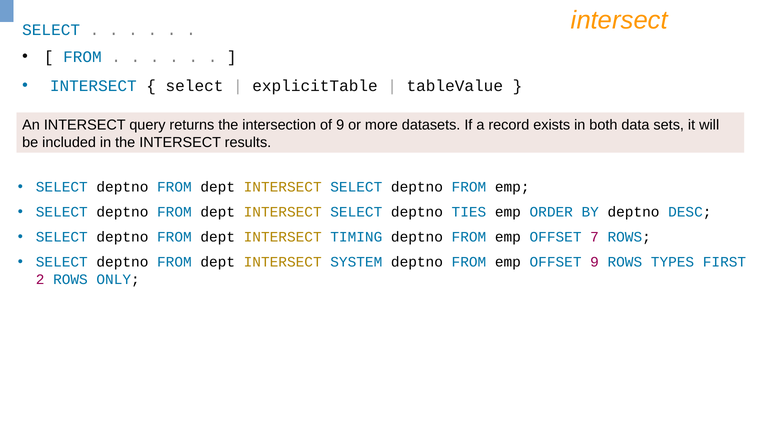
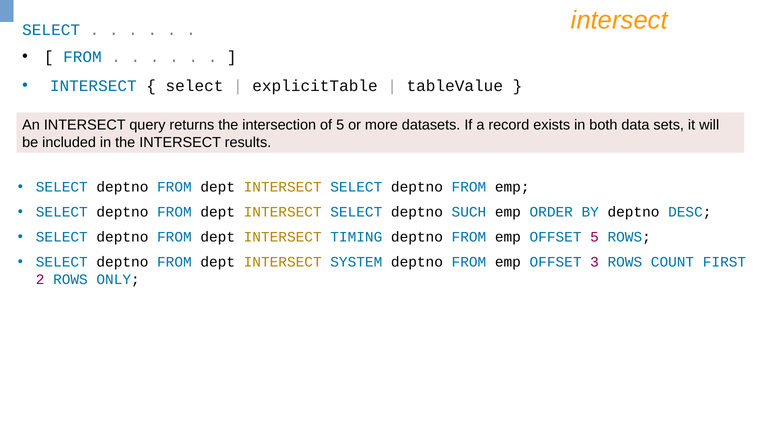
of 9: 9 -> 5
TIES: TIES -> SUCH
OFFSET 7: 7 -> 5
OFFSET 9: 9 -> 3
TYPES: TYPES -> COUNT
